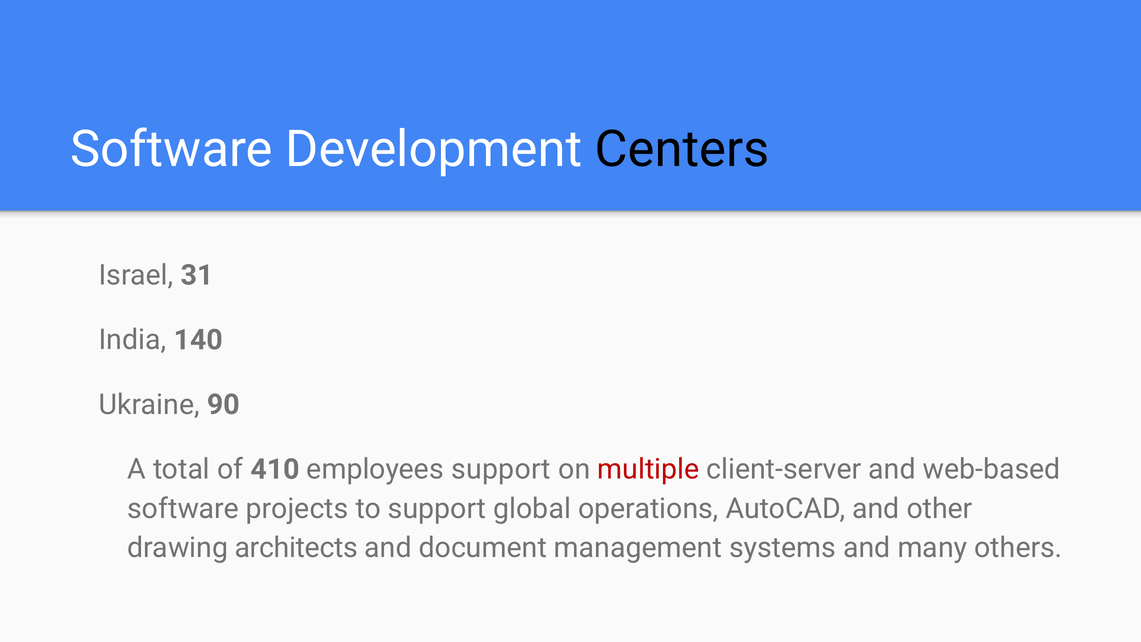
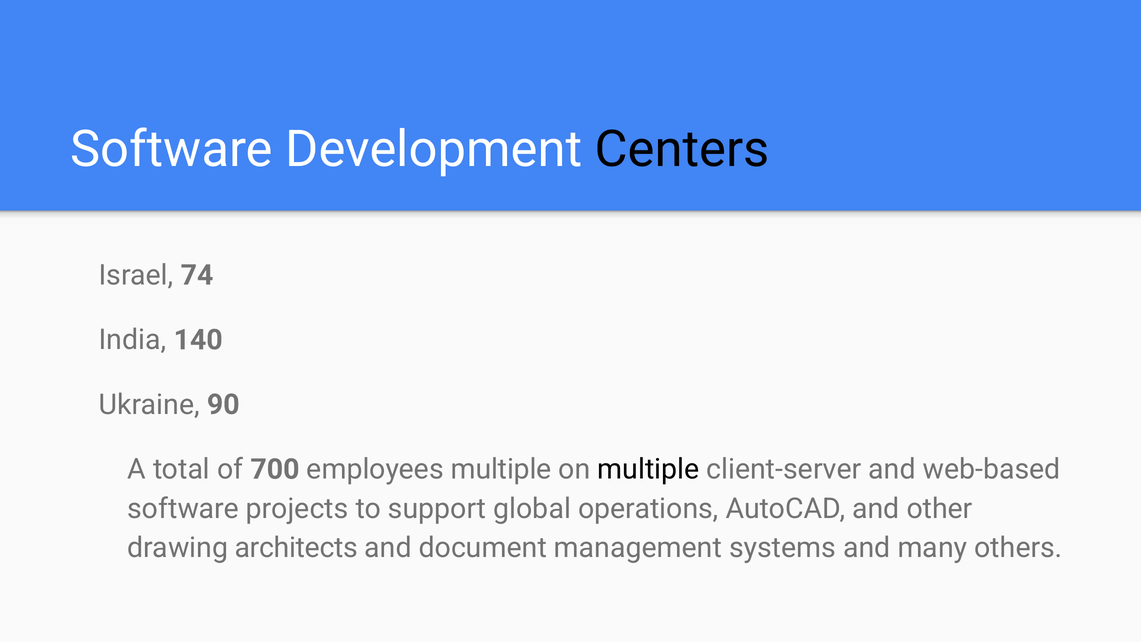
31: 31 -> 74
410: 410 -> 700
employees support: support -> multiple
multiple at (648, 469) colour: red -> black
